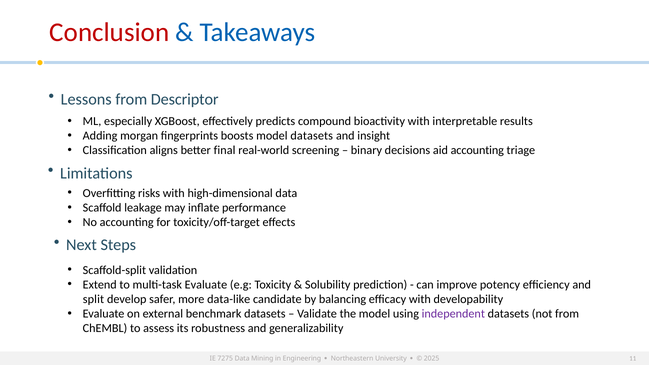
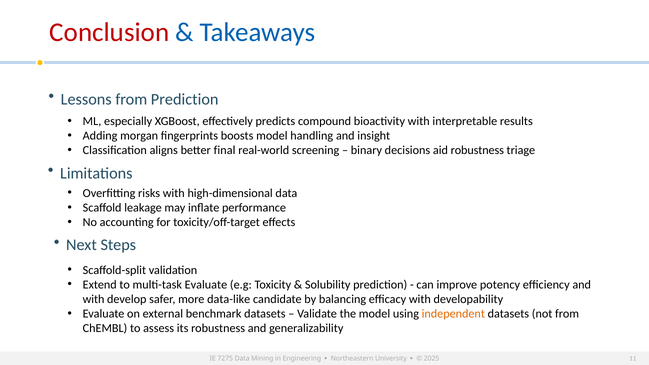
from Descriptor: Descriptor -> Prediction
model datasets: datasets -> handling
aid accounting: accounting -> robustness
split at (93, 299): split -> with
independent colour: purple -> orange
